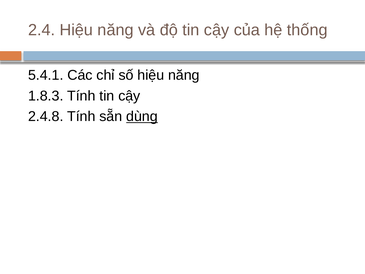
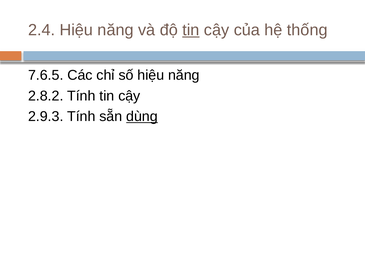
tin at (191, 30) underline: none -> present
5.4.1: 5.4.1 -> 7.6.5
1.8.3: 1.8.3 -> 2.8.2
2.4.8: 2.4.8 -> 2.9.3
